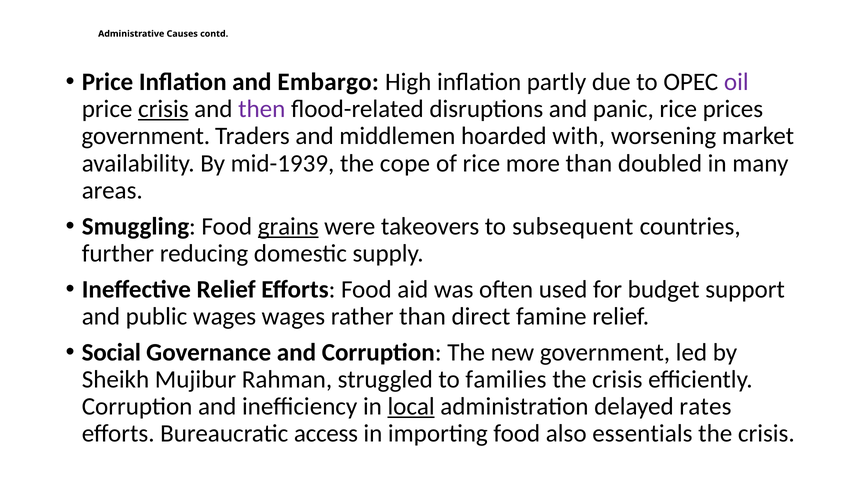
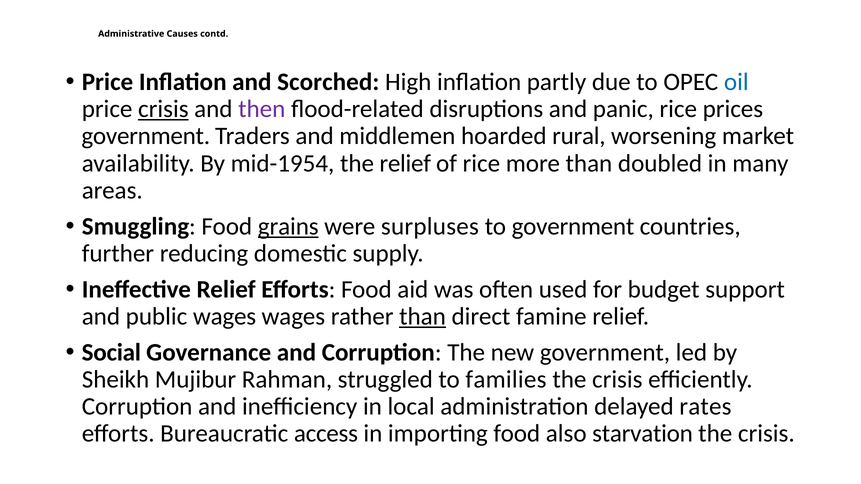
Embargo: Embargo -> Scorched
oil colour: purple -> blue
with: with -> rural
mid-1939: mid-1939 -> mid-1954
the cope: cope -> relief
takeovers: takeovers -> surpluses
to subsequent: subsequent -> government
than at (423, 317) underline: none -> present
local underline: present -> none
essentials: essentials -> starvation
